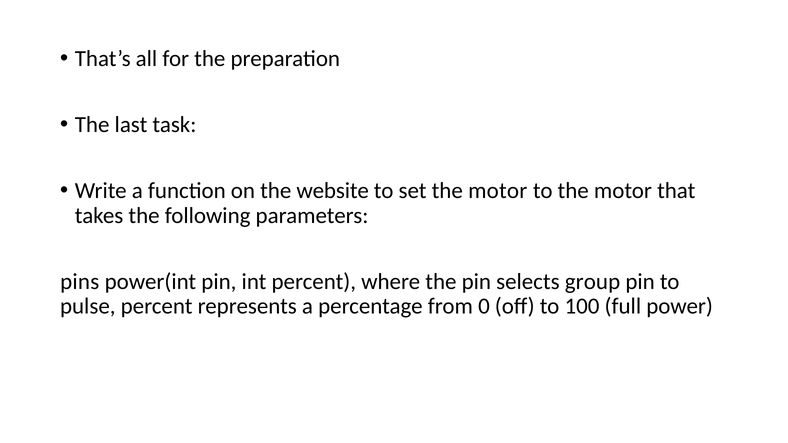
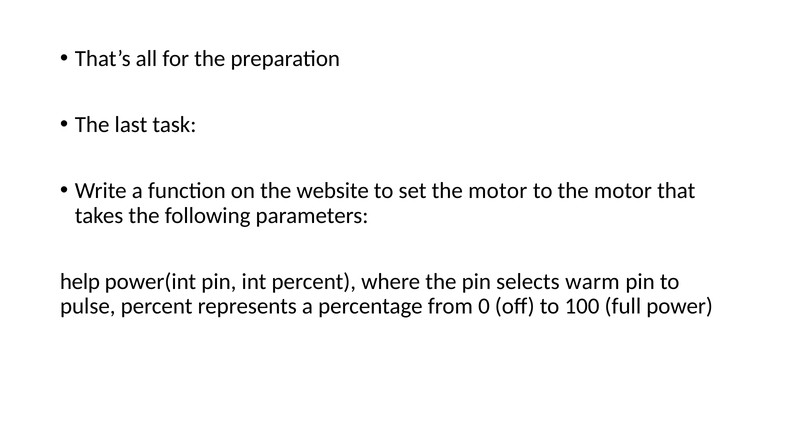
pins: pins -> help
group: group -> warm
